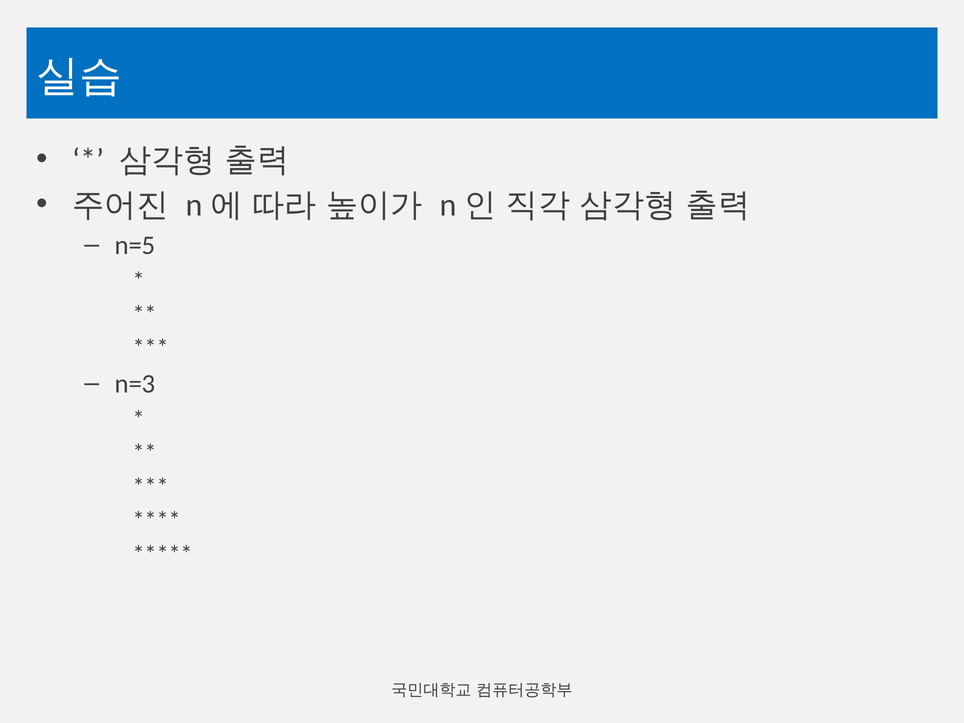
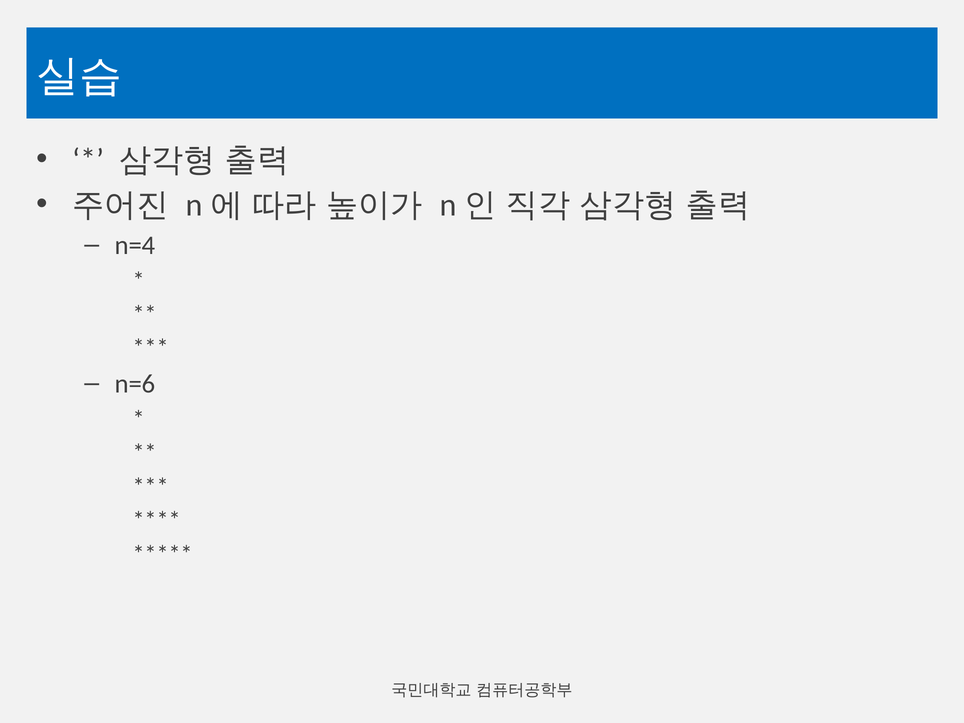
n=5: n=5 -> n=4
n=3: n=3 -> n=6
